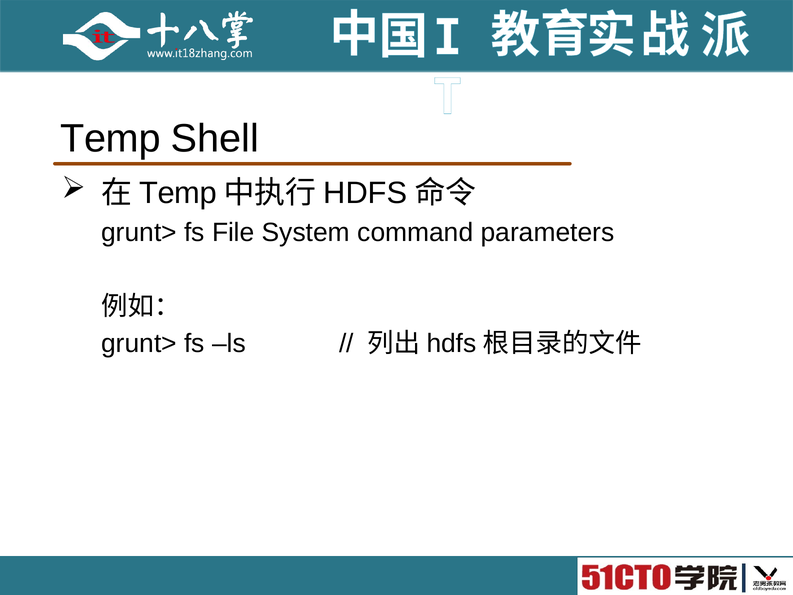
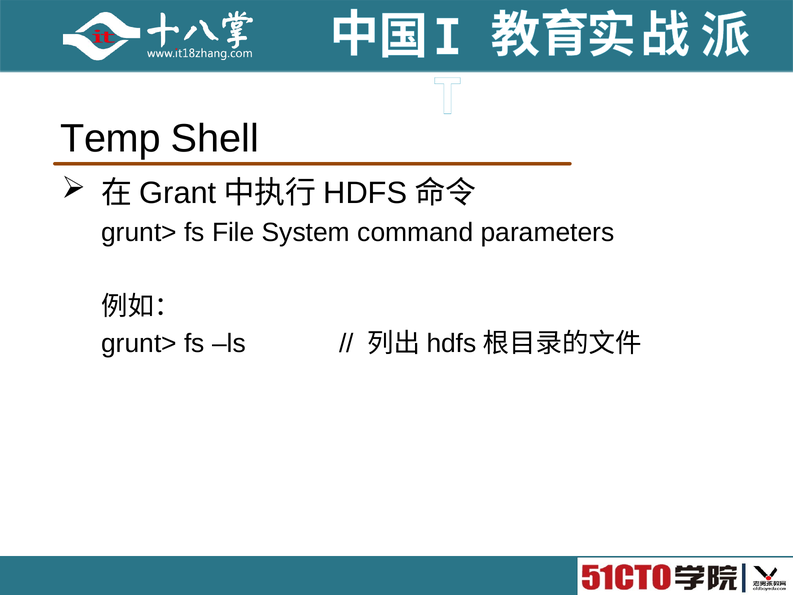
Temp at (178, 193): Temp -> Grant
